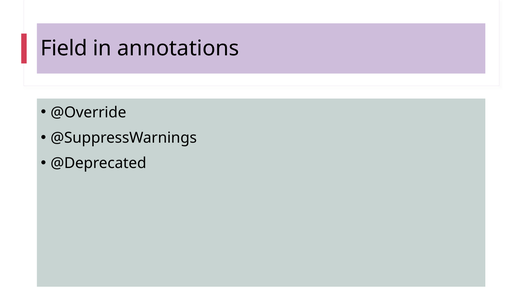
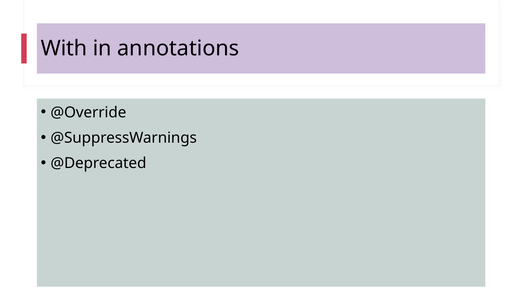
Field: Field -> With
